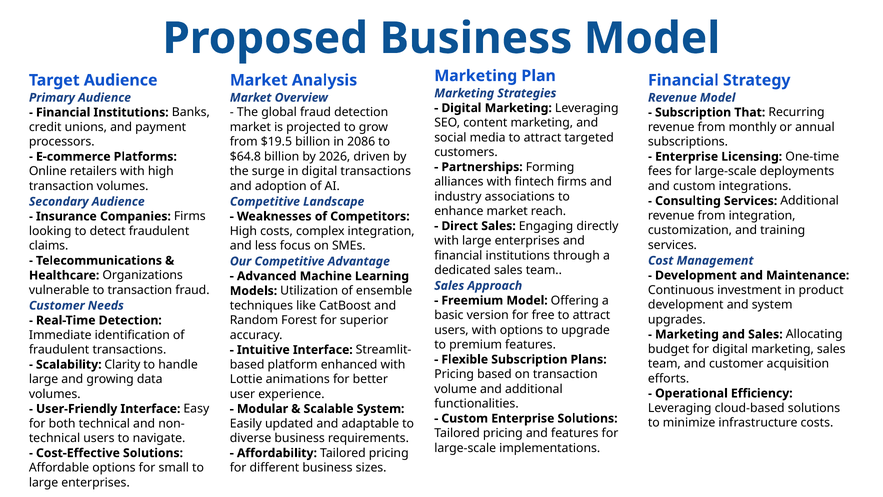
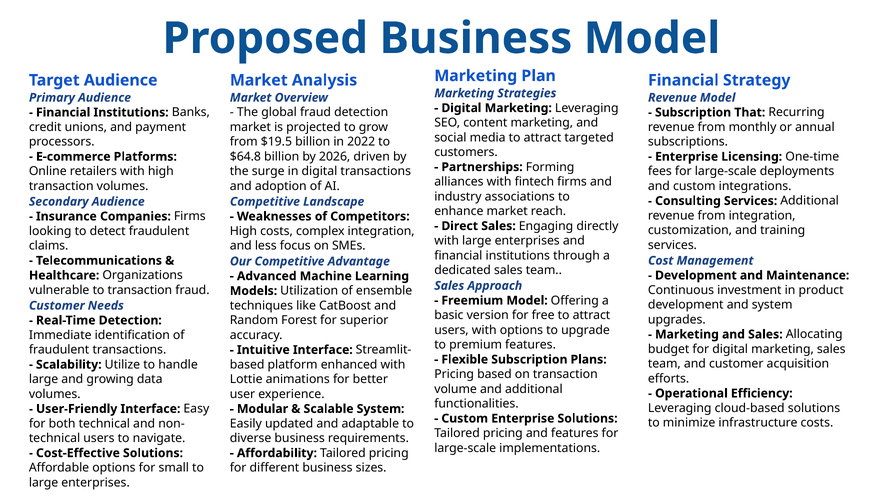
2086: 2086 -> 2022
Clarity: Clarity -> Utilize
